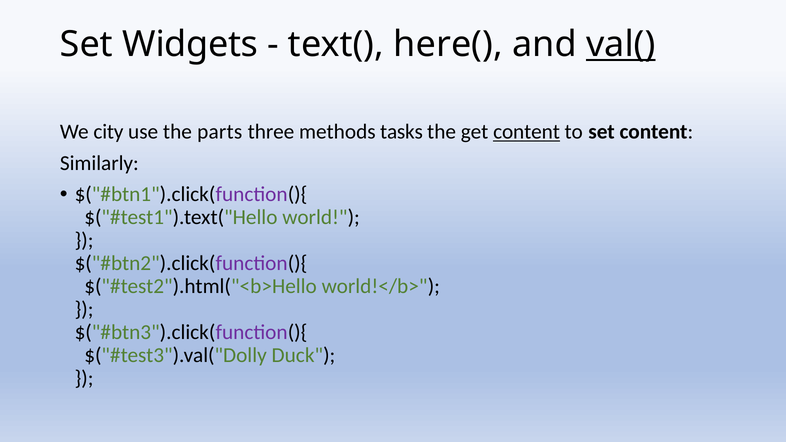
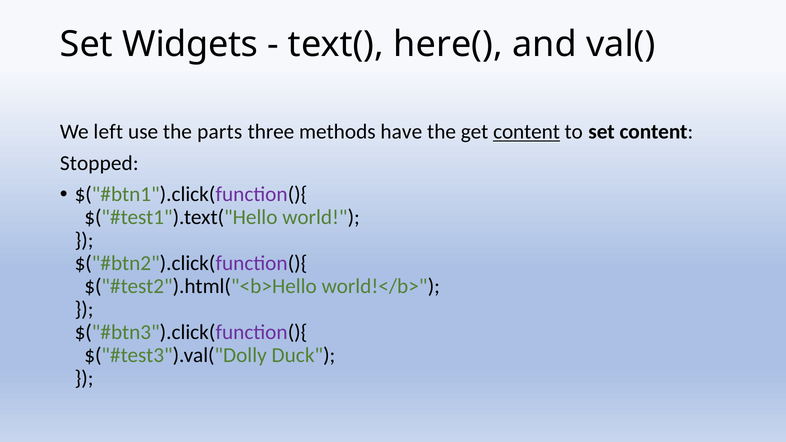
val( underline: present -> none
city: city -> left
tasks: tasks -> have
Similarly: Similarly -> Stopped
